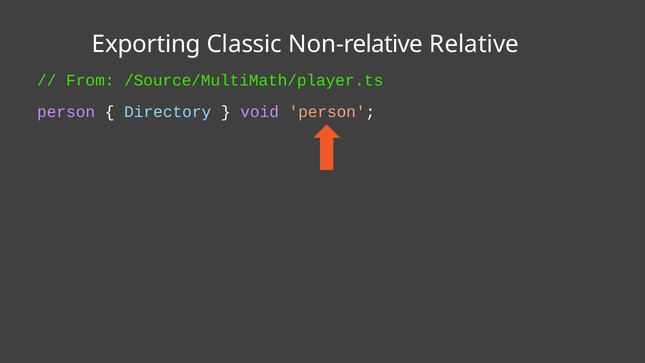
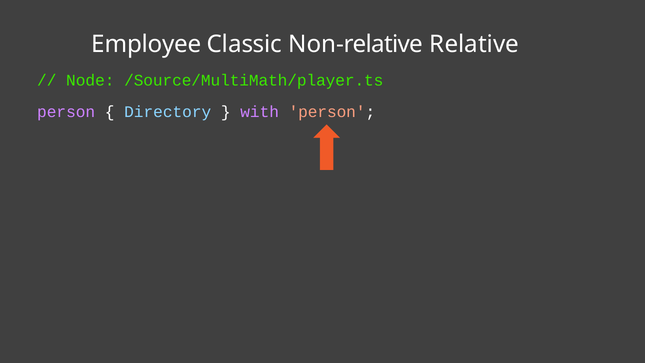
Exporting: Exporting -> Employee
From: From -> Node
void: void -> with
